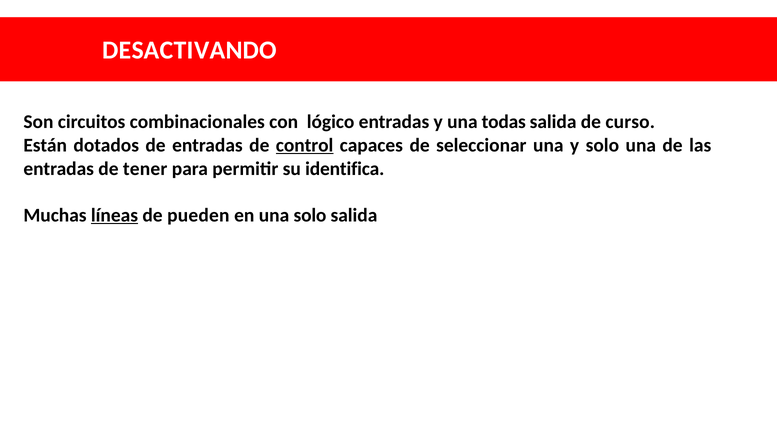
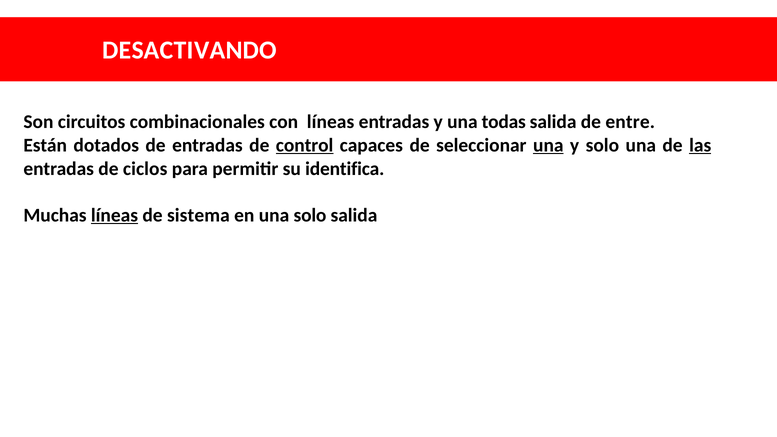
con lógico: lógico -> líneas
curso: curso -> entre
una at (548, 145) underline: none -> present
las underline: none -> present
tener: tener -> ciclos
pueden: pueden -> sistema
